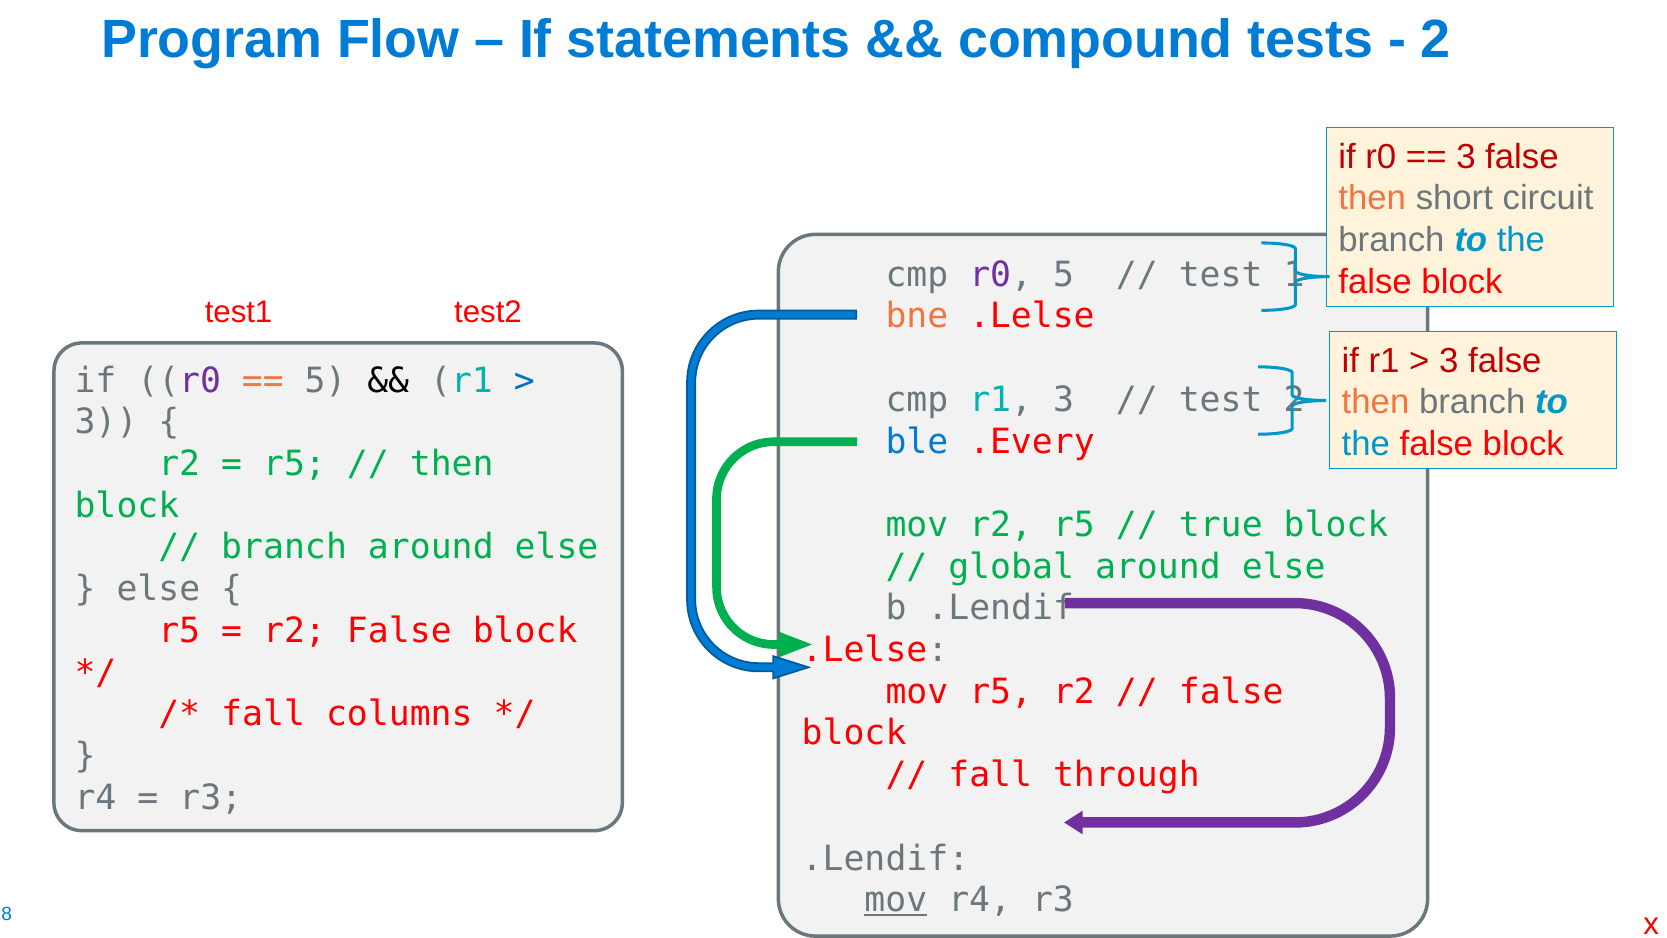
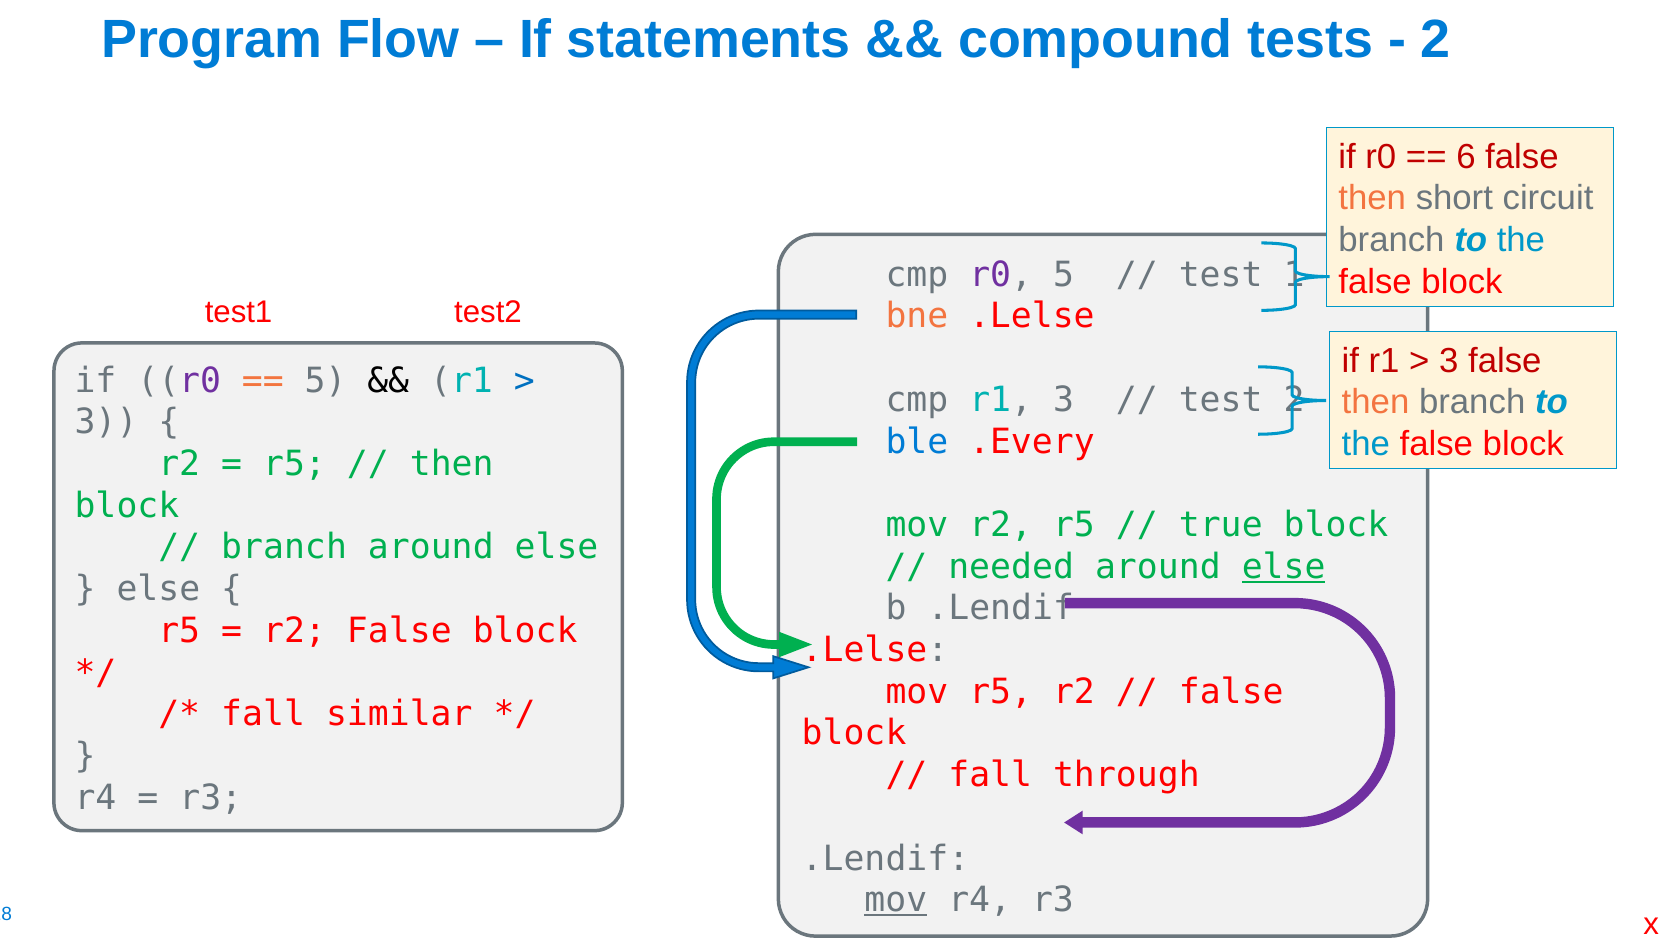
3 at (1466, 157): 3 -> 6
global: global -> needed
else at (1284, 566) underline: none -> present
columns: columns -> similar
